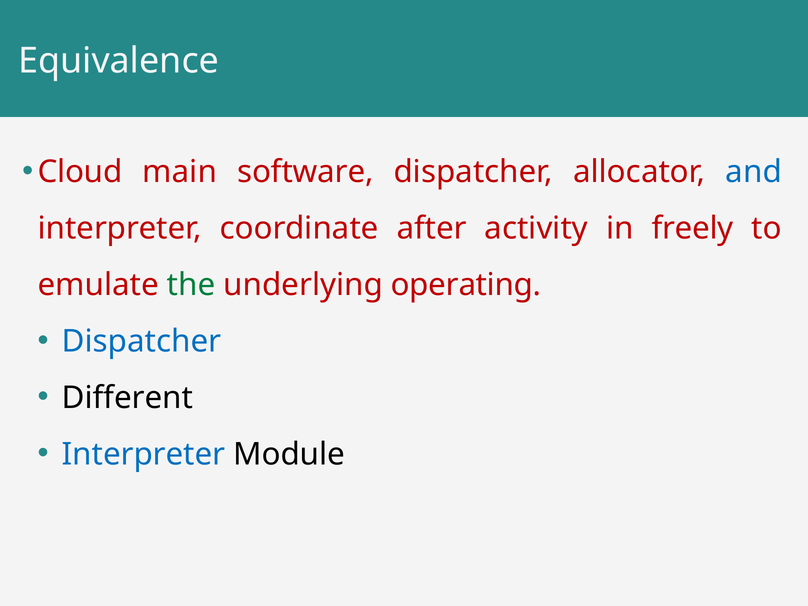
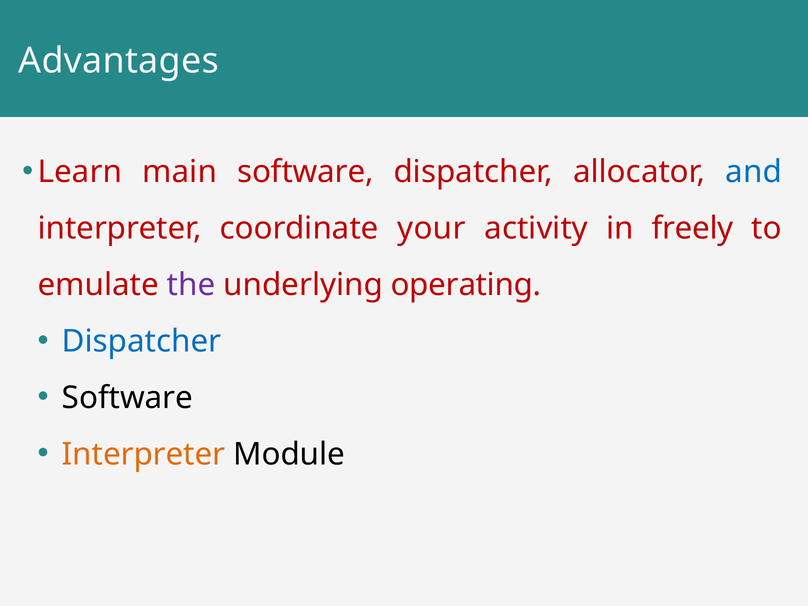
Equivalence: Equivalence -> Advantages
Cloud: Cloud -> Learn
after: after -> your
the colour: green -> purple
Different at (127, 398): Different -> Software
Interpreter at (144, 454) colour: blue -> orange
